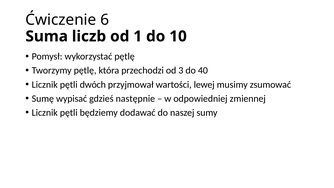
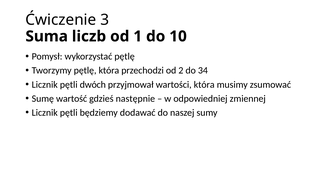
6: 6 -> 3
3: 3 -> 2
40: 40 -> 34
wartości lewej: lewej -> która
wypisać: wypisać -> wartość
